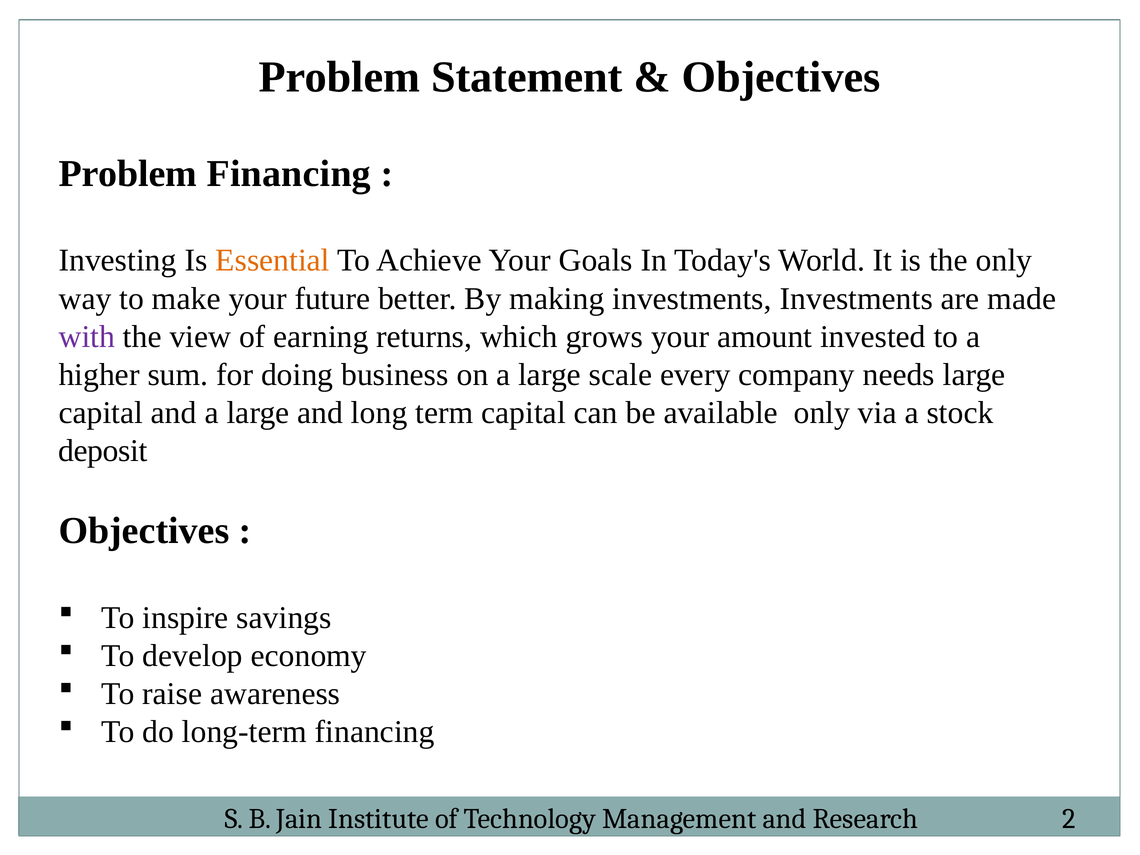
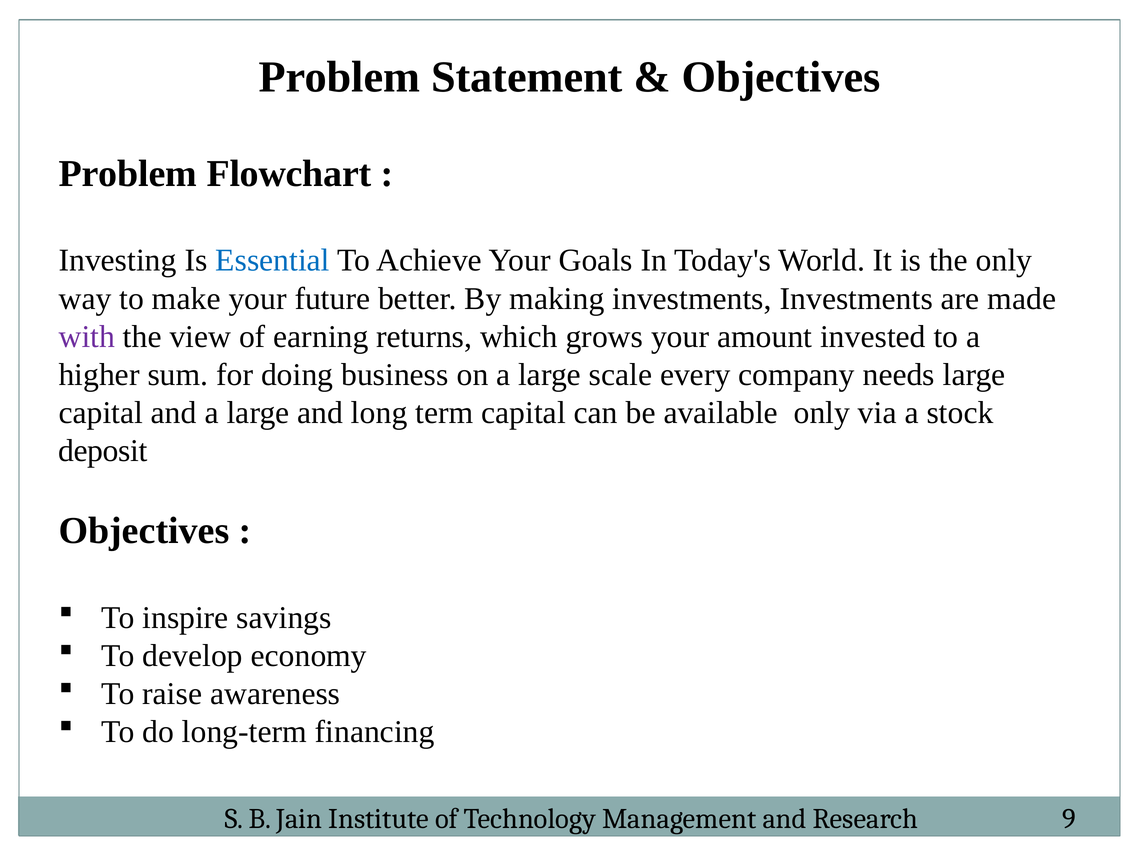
Problem Financing: Financing -> Flowchart
Essential colour: orange -> blue
2: 2 -> 9
